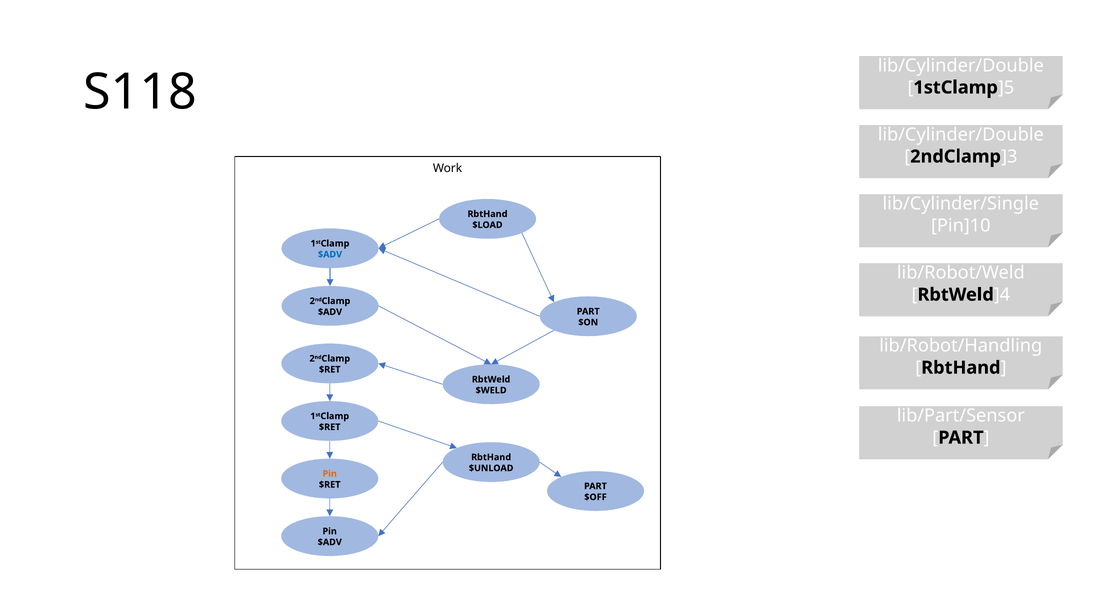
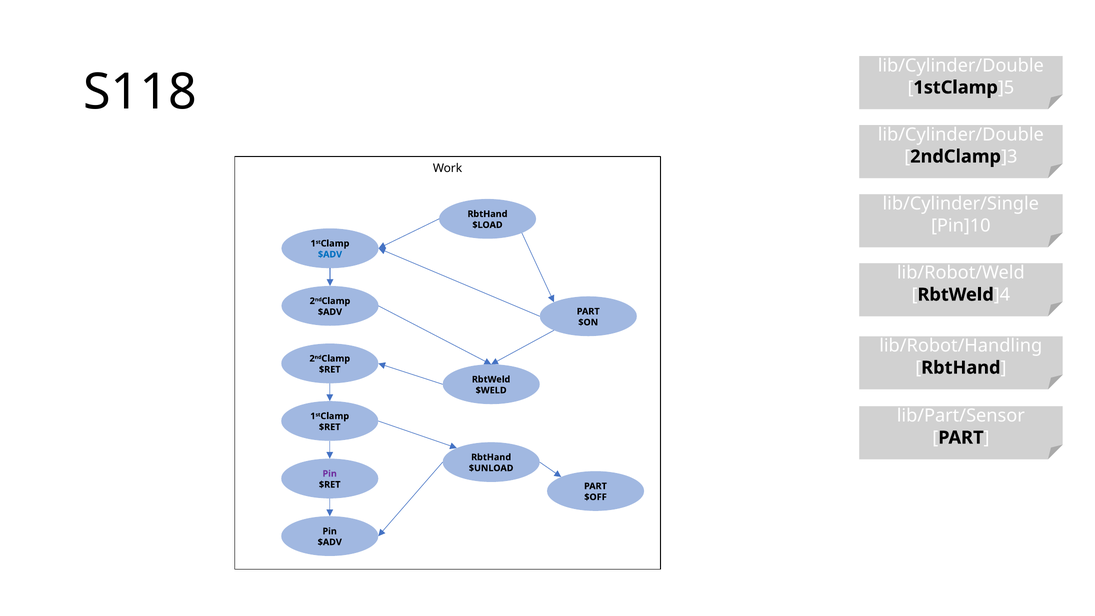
Pin at (330, 474) colour: orange -> purple
